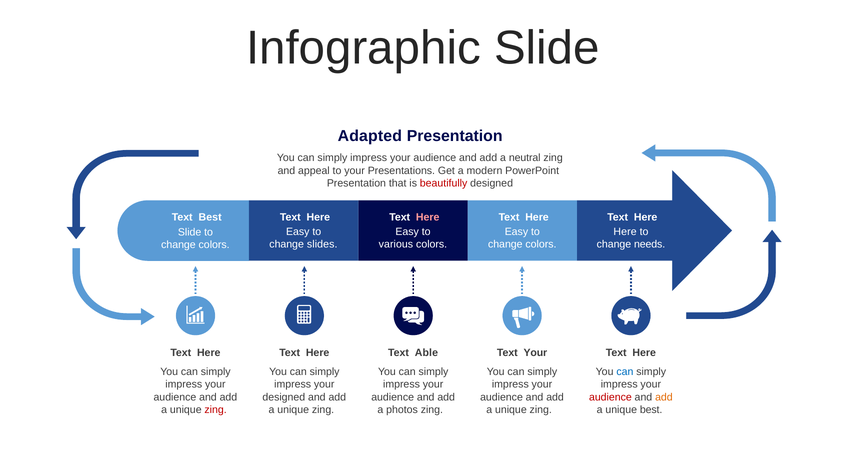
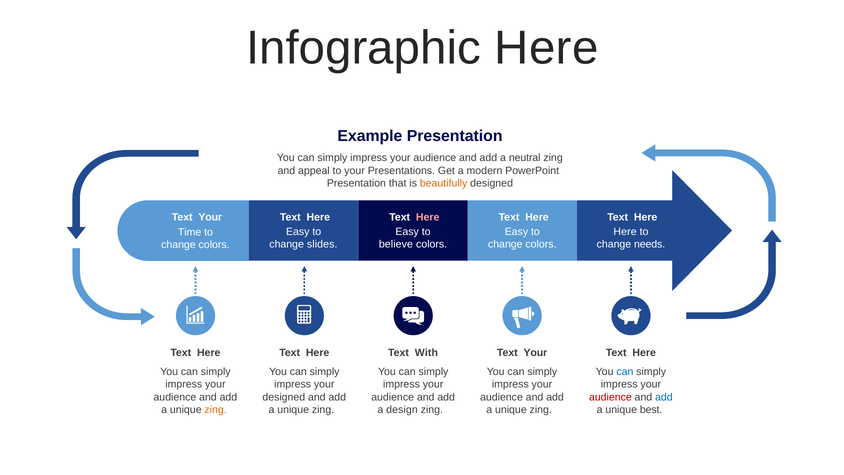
Infographic Slide: Slide -> Here
Adapted: Adapted -> Example
beautifully colour: red -> orange
Best at (210, 217): Best -> Your
Slide at (190, 232): Slide -> Time
various: various -> believe
Able: Able -> With
add at (664, 397) colour: orange -> blue
zing at (216, 410) colour: red -> orange
photos: photos -> design
